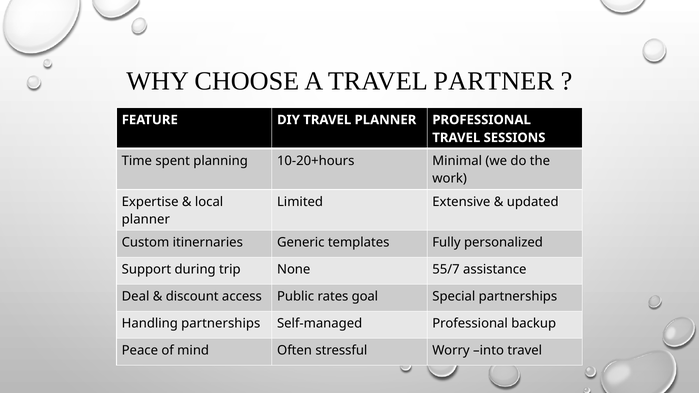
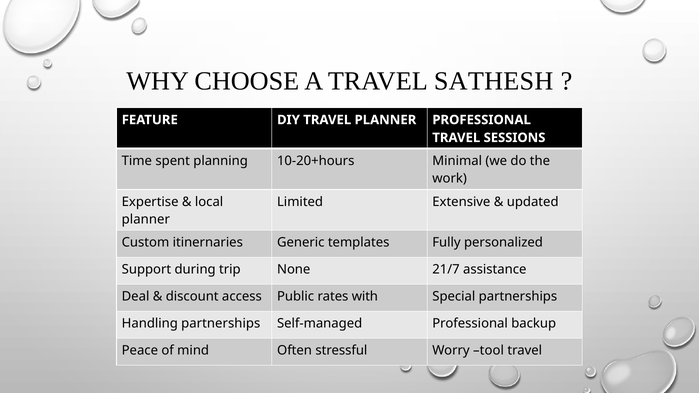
PARTNER: PARTNER -> SATHESH
55/7: 55/7 -> 21/7
goal: goal -> with
into: into -> tool
